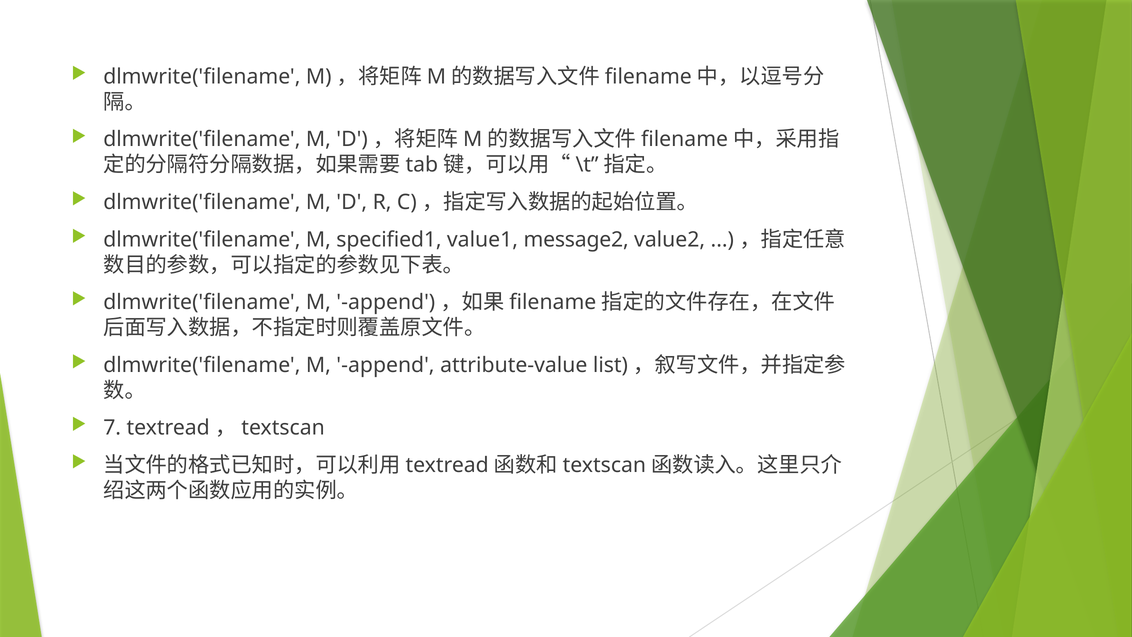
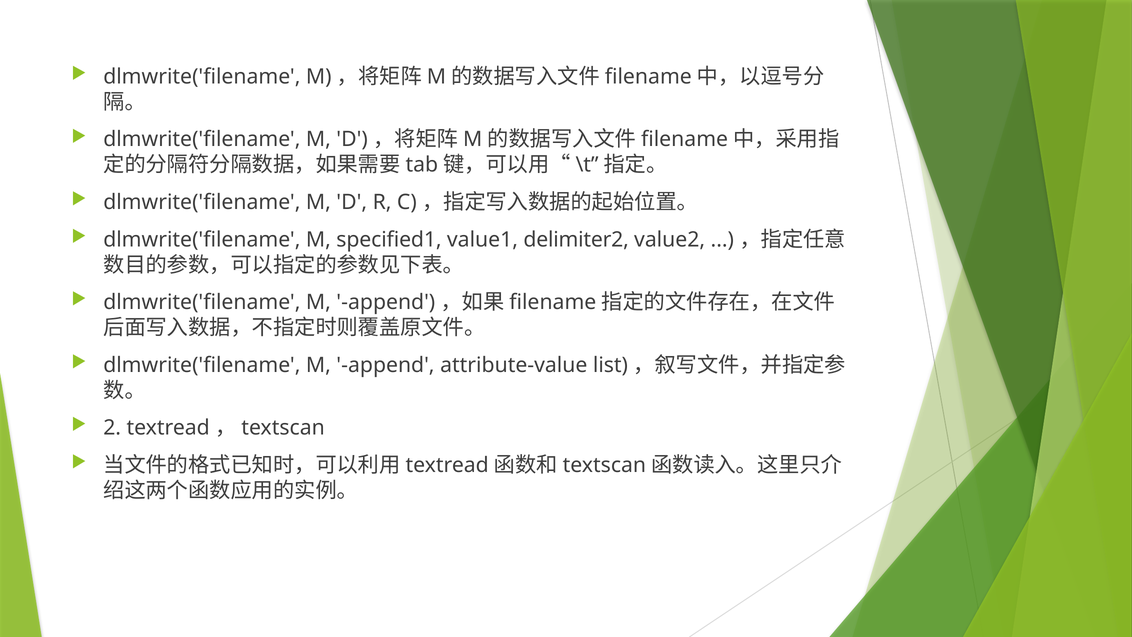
message2: message2 -> delimiter2
7: 7 -> 2
